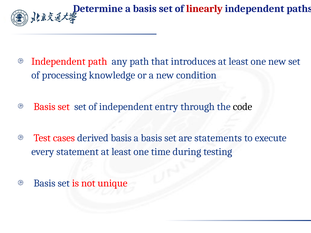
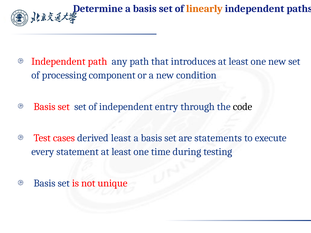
linearly colour: red -> orange
knowledge: knowledge -> component
derived basis: basis -> least
